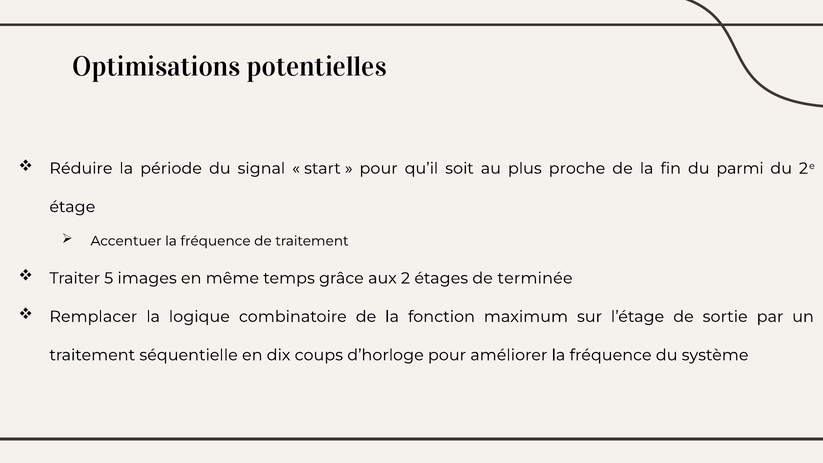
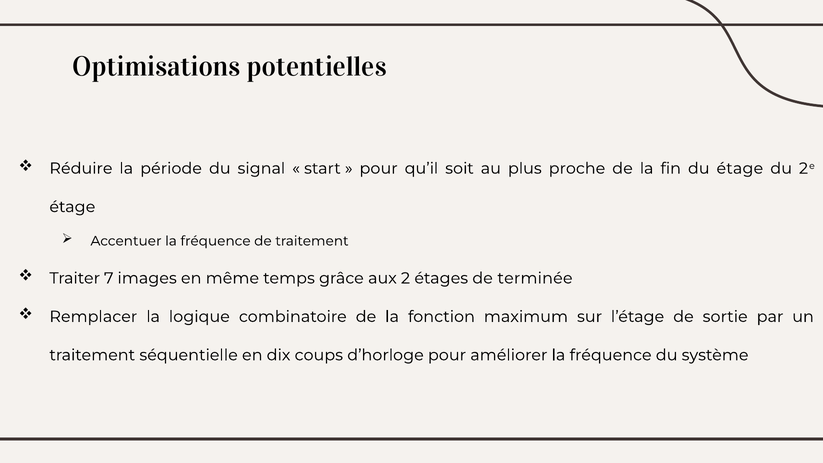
du parmi: parmi -> étage
5: 5 -> 7
